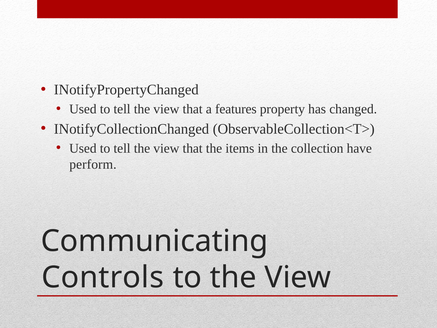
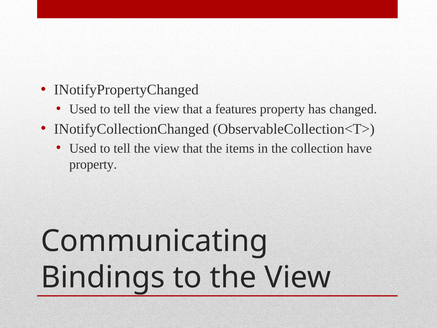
perform at (93, 164): perform -> property
Controls: Controls -> Bindings
